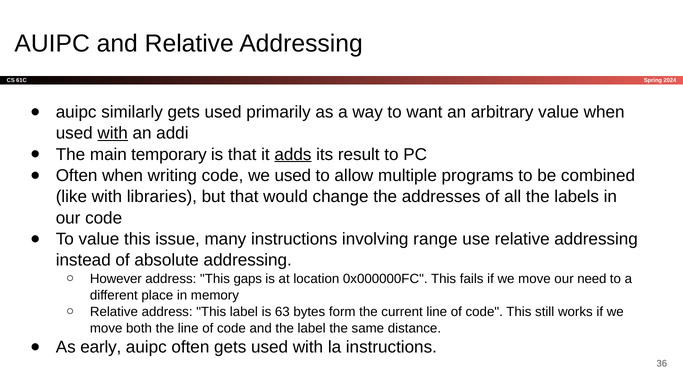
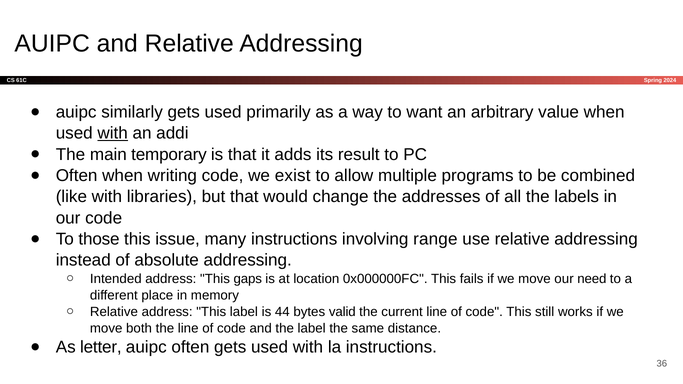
adds underline: present -> none
we used: used -> exist
To value: value -> those
However: However -> Intended
63: 63 -> 44
form: form -> valid
early: early -> letter
